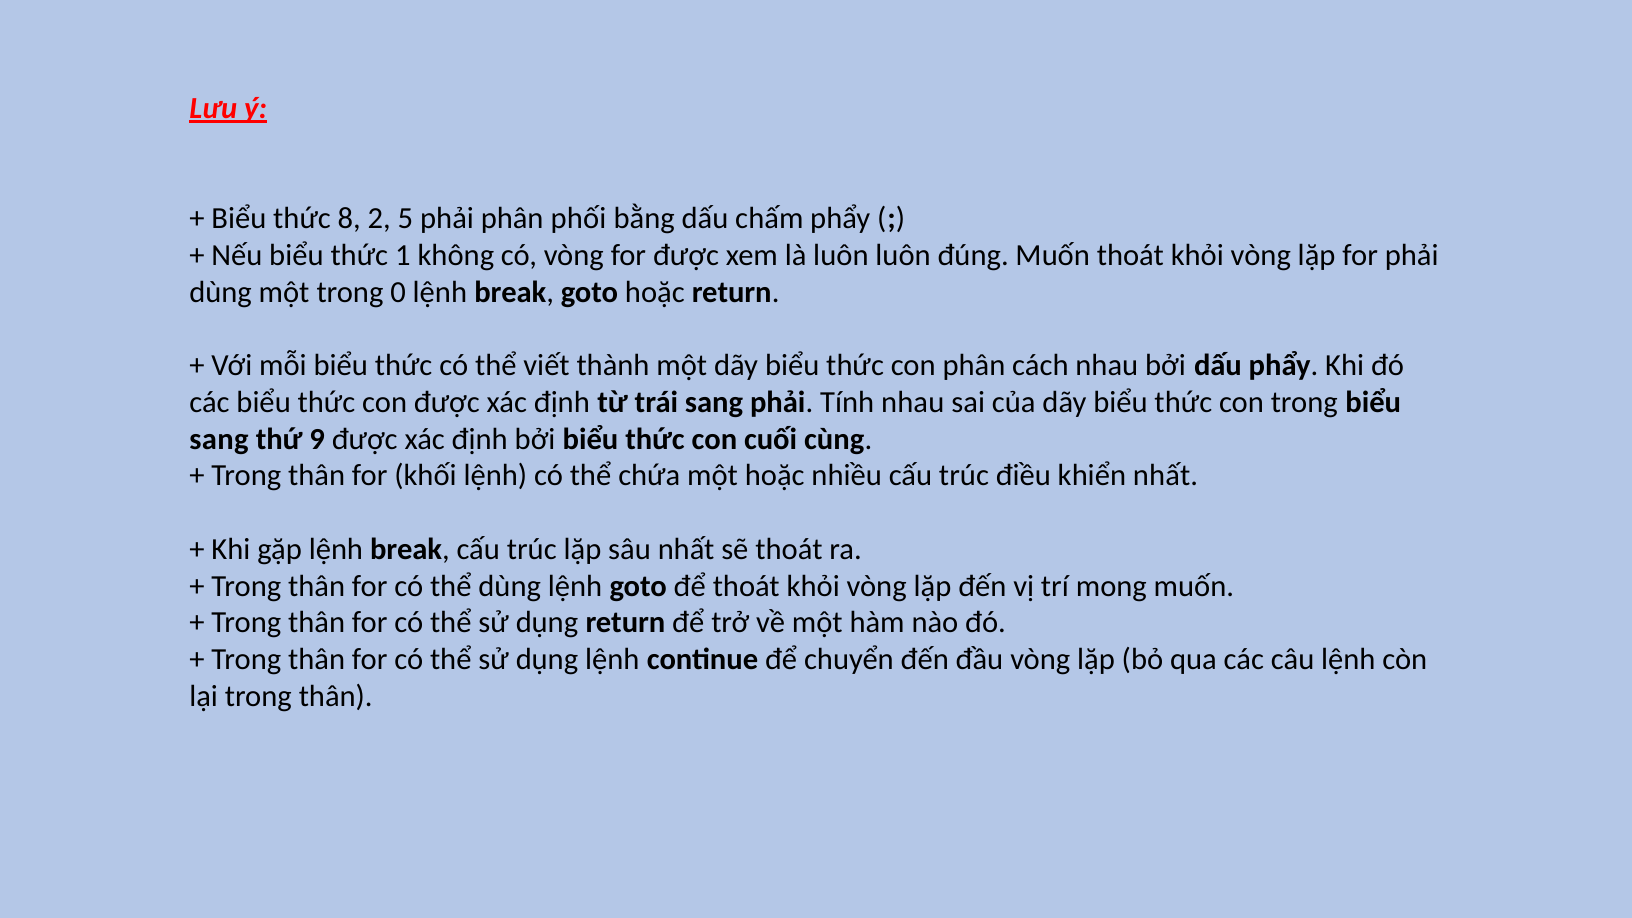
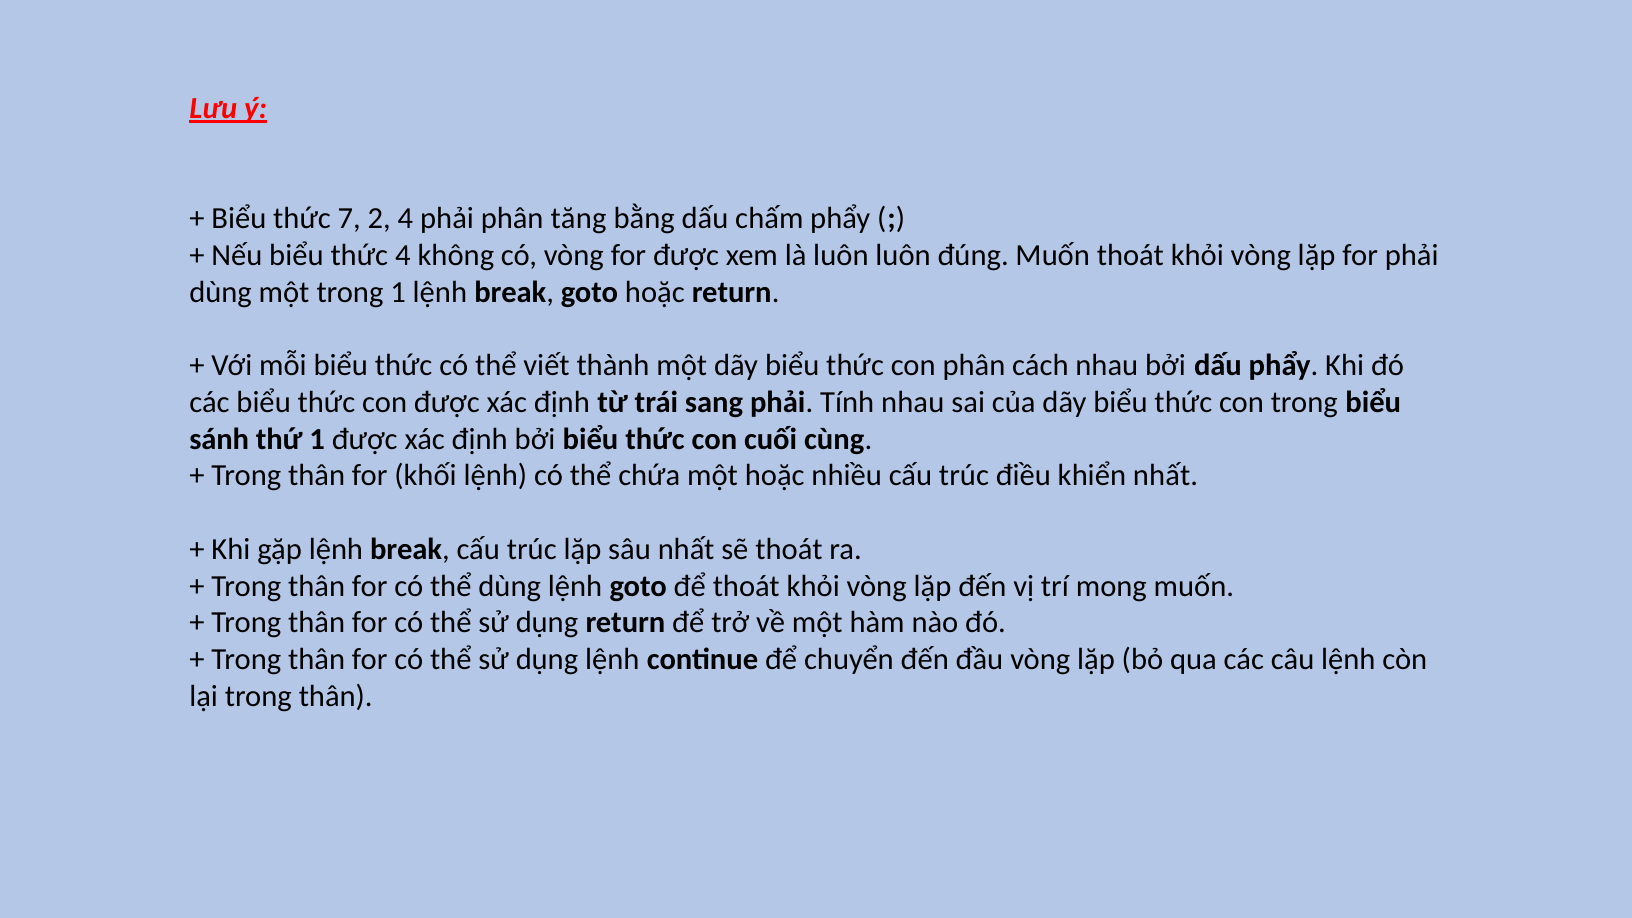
8: 8 -> 7
2 5: 5 -> 4
phối: phối -> tăng
thức 1: 1 -> 4
trong 0: 0 -> 1
sang at (219, 439): sang -> sánh
thứ 9: 9 -> 1
